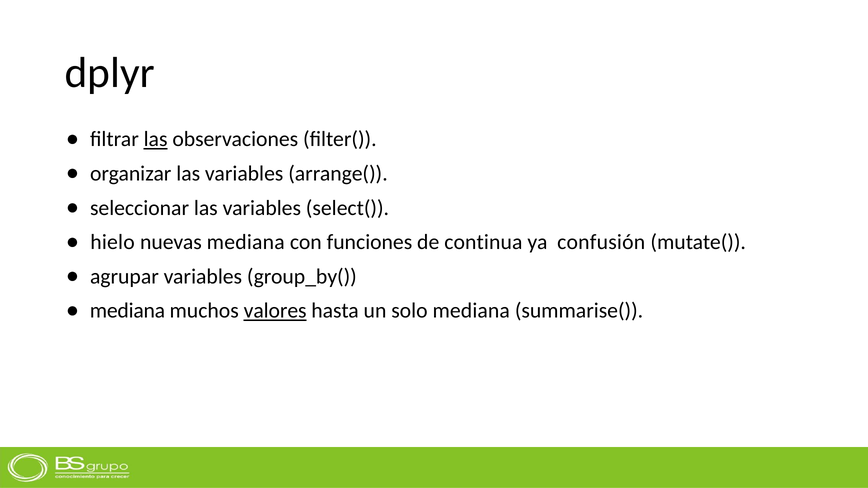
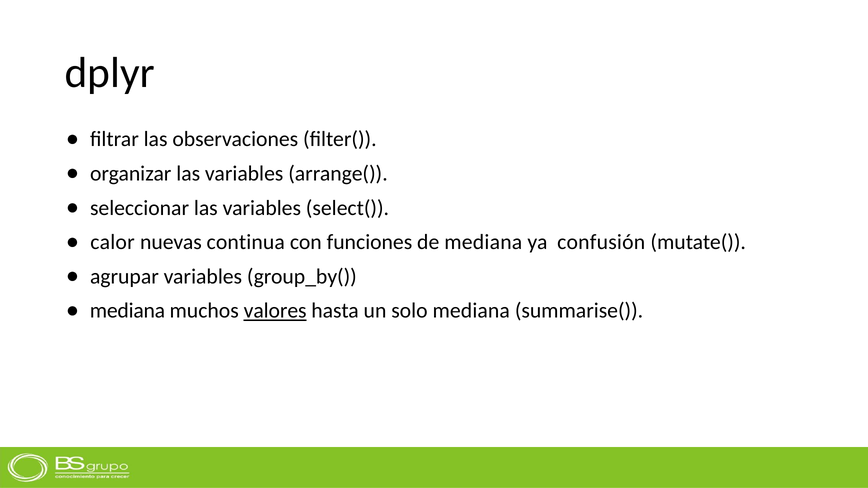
las at (156, 139) underline: present -> none
hielo: hielo -> calor
nuevas mediana: mediana -> continua
de continua: continua -> mediana
